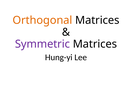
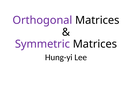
Orthogonal colour: orange -> purple
